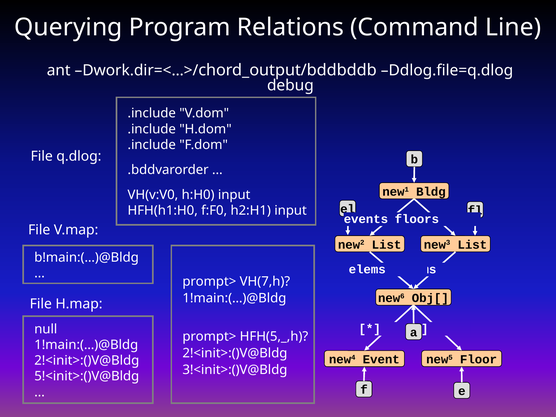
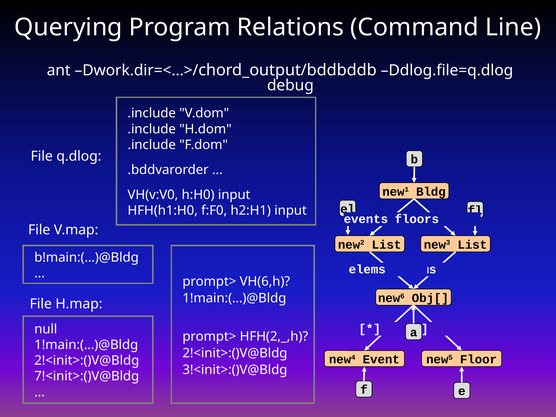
VH(7,h: VH(7,h -> VH(6,h
HFH(5,_,h: HFH(5,_,h -> HFH(2,_,h
5!<init>:()V@Bldg: 5!<init>:()V@Bldg -> 7!<init>:()V@Bldg
